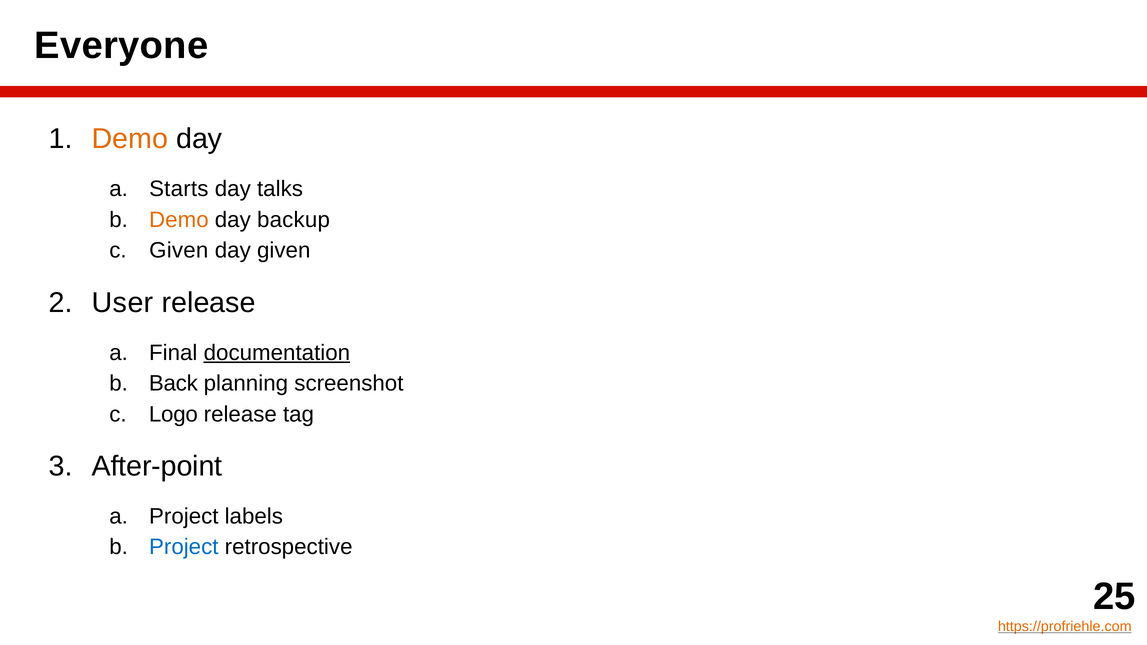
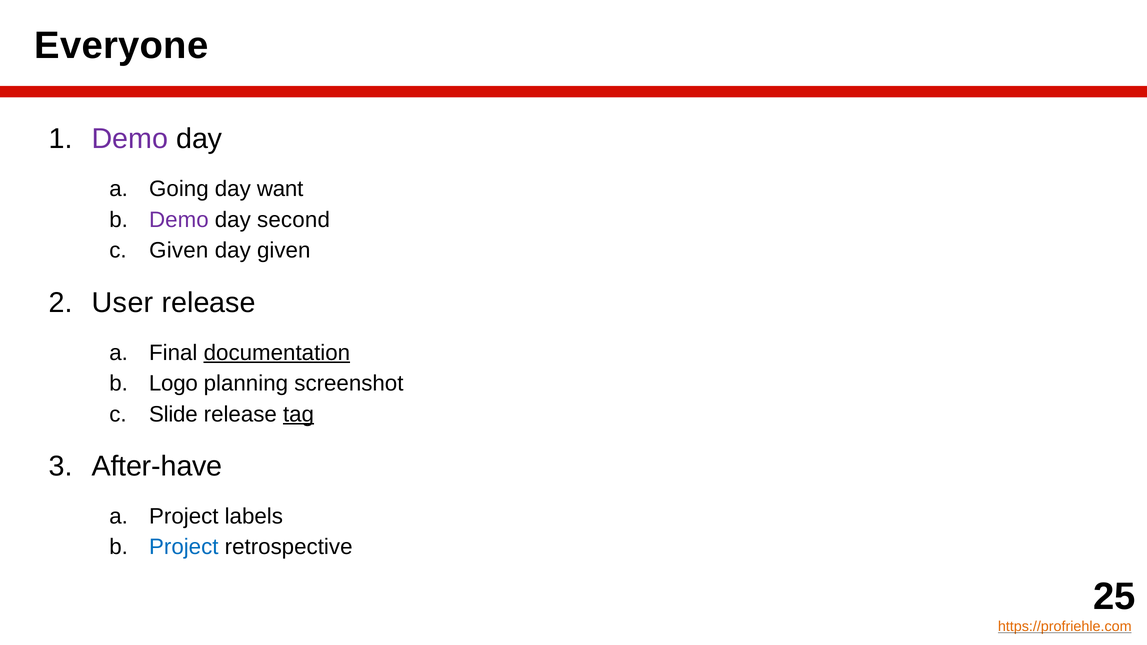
Demo at (130, 139) colour: orange -> purple
Starts: Starts -> Going
talks: talks -> want
Demo at (179, 220) colour: orange -> purple
backup: backup -> second
Back: Back -> Logo
Logo: Logo -> Slide
tag underline: none -> present
After-point: After-point -> After-have
